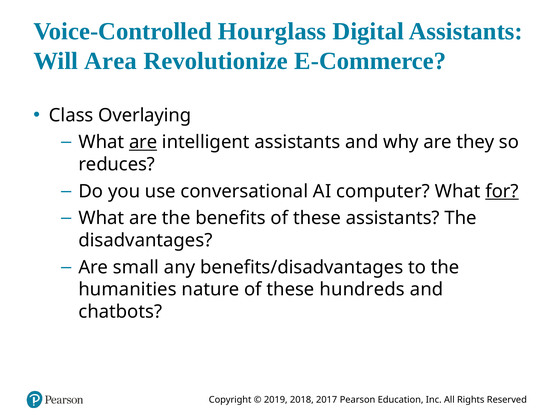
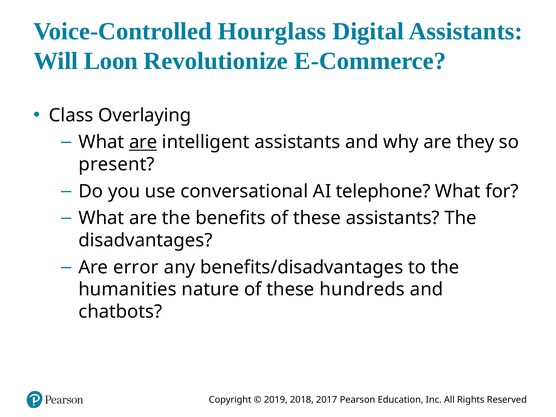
Area: Area -> Loon
reduces: reduces -> present
computer: computer -> telephone
for underline: present -> none
small: small -> error
